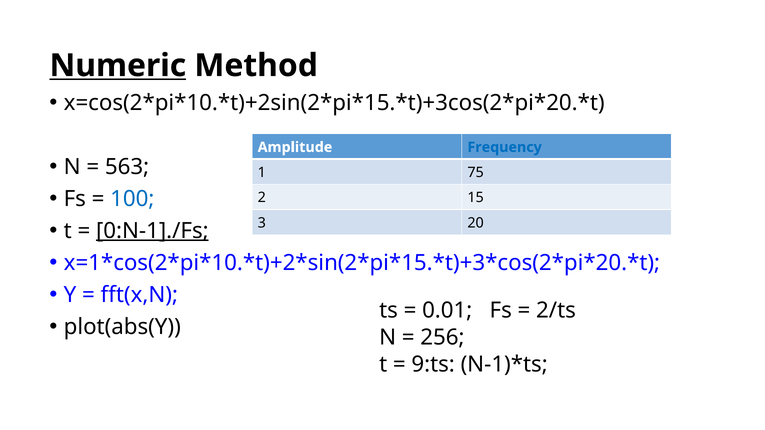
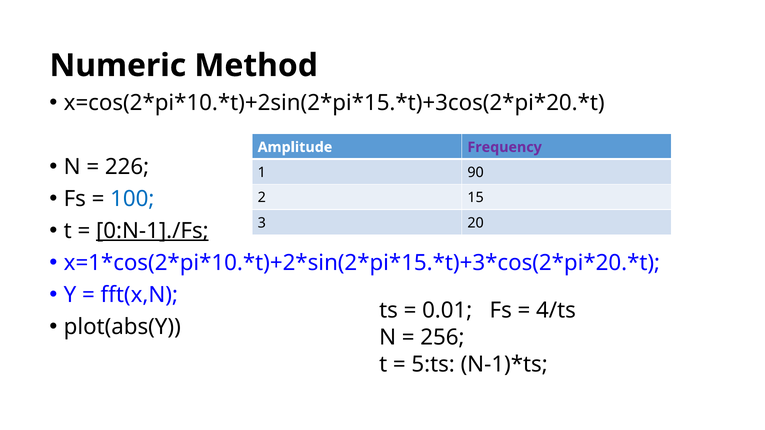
Numeric underline: present -> none
Frequency colour: blue -> purple
563: 563 -> 226
75: 75 -> 90
2/ts: 2/ts -> 4/ts
9:ts: 9:ts -> 5:ts
